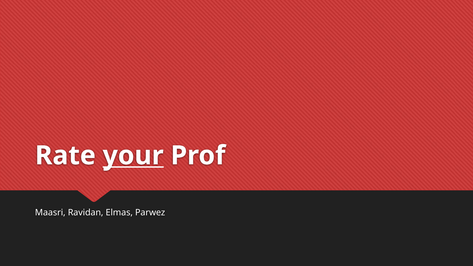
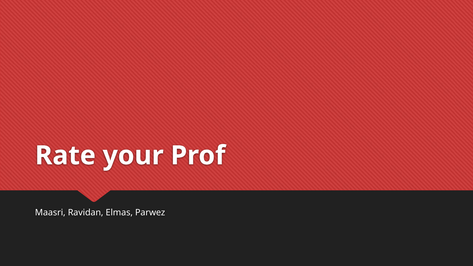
your underline: present -> none
